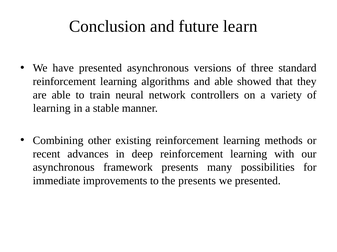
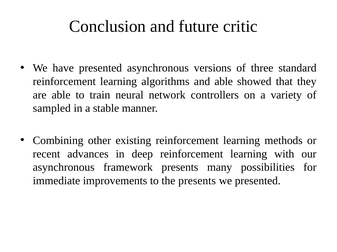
learn: learn -> critic
learning at (52, 109): learning -> sampled
